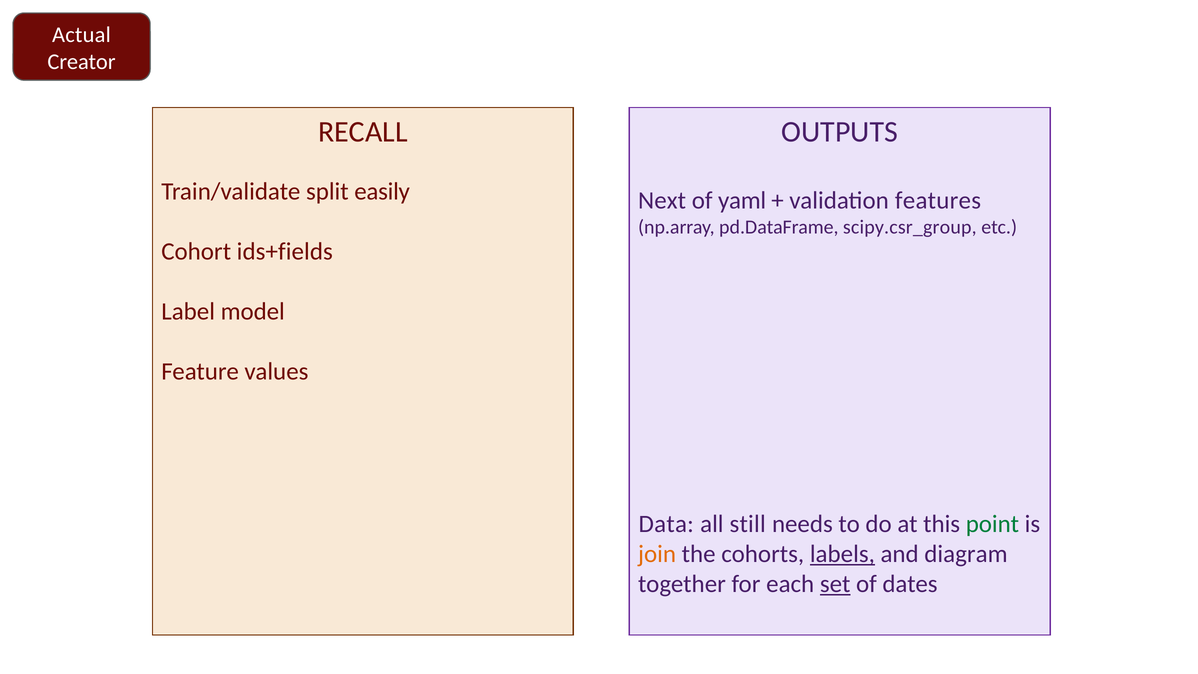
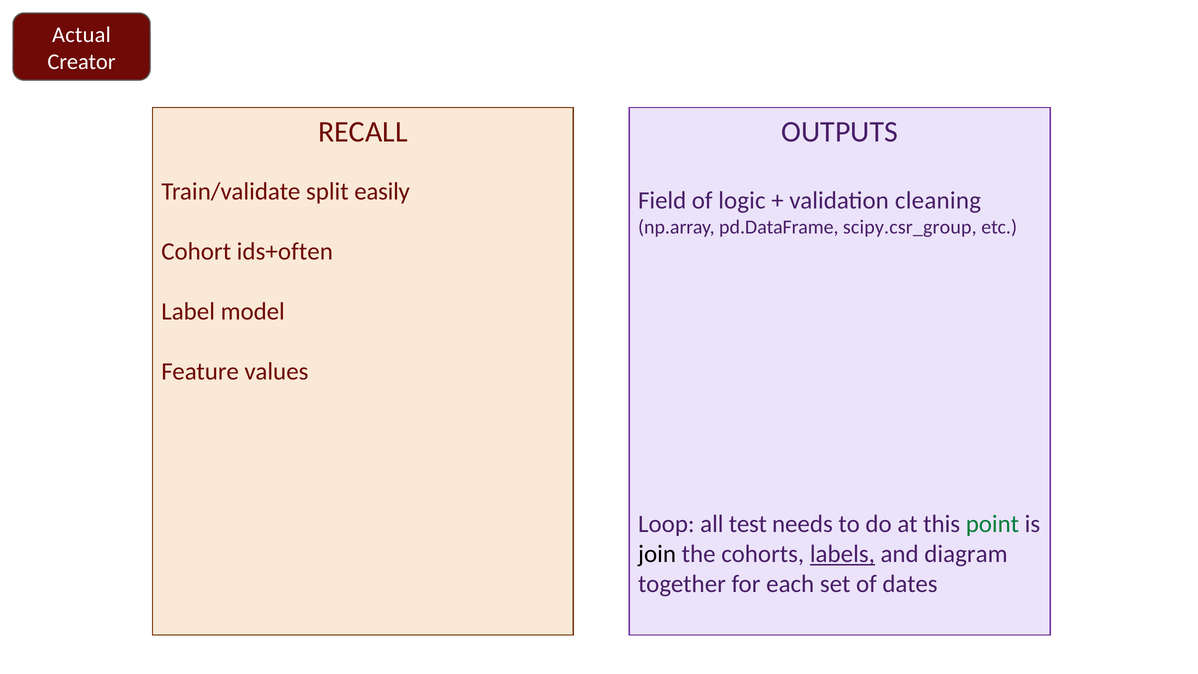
Next: Next -> Field
yaml: yaml -> logic
features: features -> cleaning
ids+fields: ids+fields -> ids+often
Data: Data -> Loop
still: still -> test
join colour: orange -> black
set underline: present -> none
